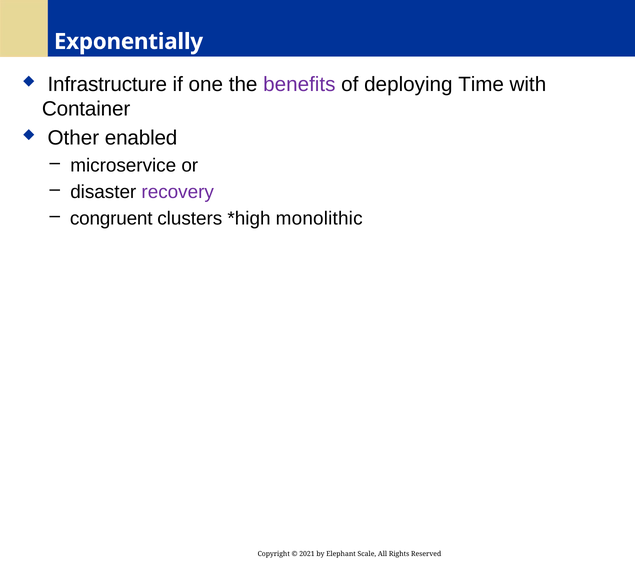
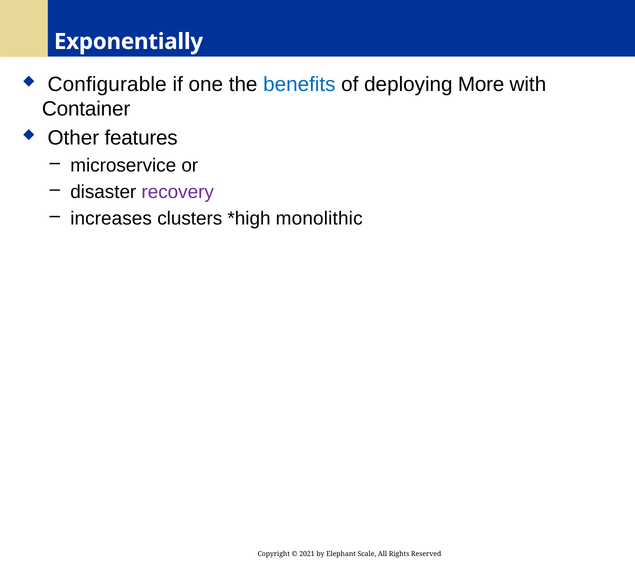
Infrastructure: Infrastructure -> Configurable
benefits colour: purple -> blue
Time: Time -> More
enabled: enabled -> features
congruent: congruent -> increases
